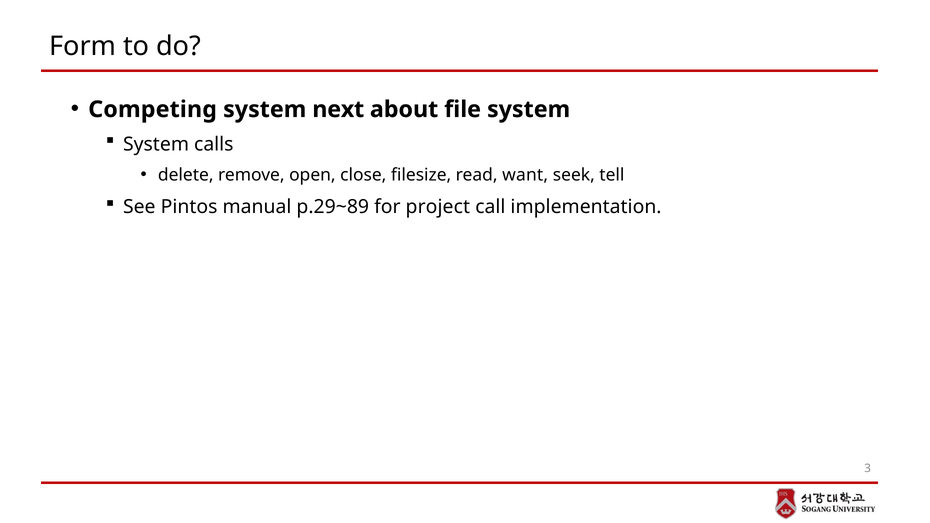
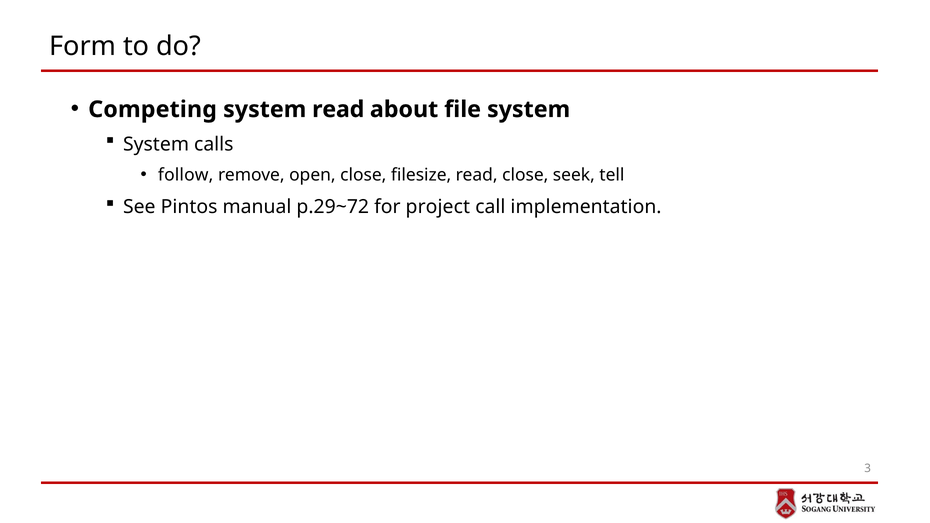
system next: next -> read
delete: delete -> follow
read want: want -> close
p.29~89: p.29~89 -> p.29~72
